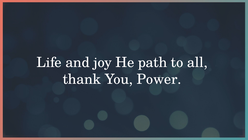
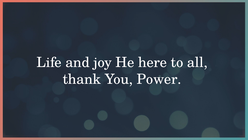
path: path -> here
